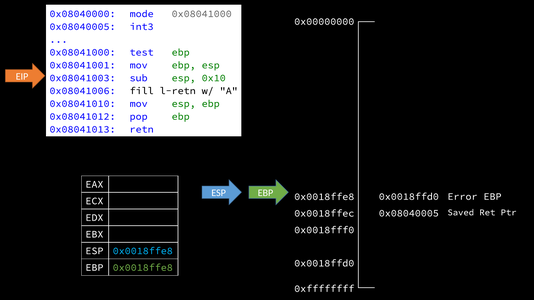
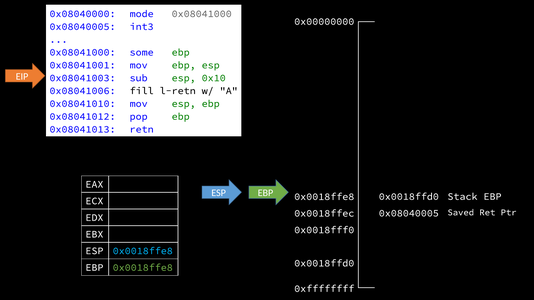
test: test -> some
Error: Error -> Stack
